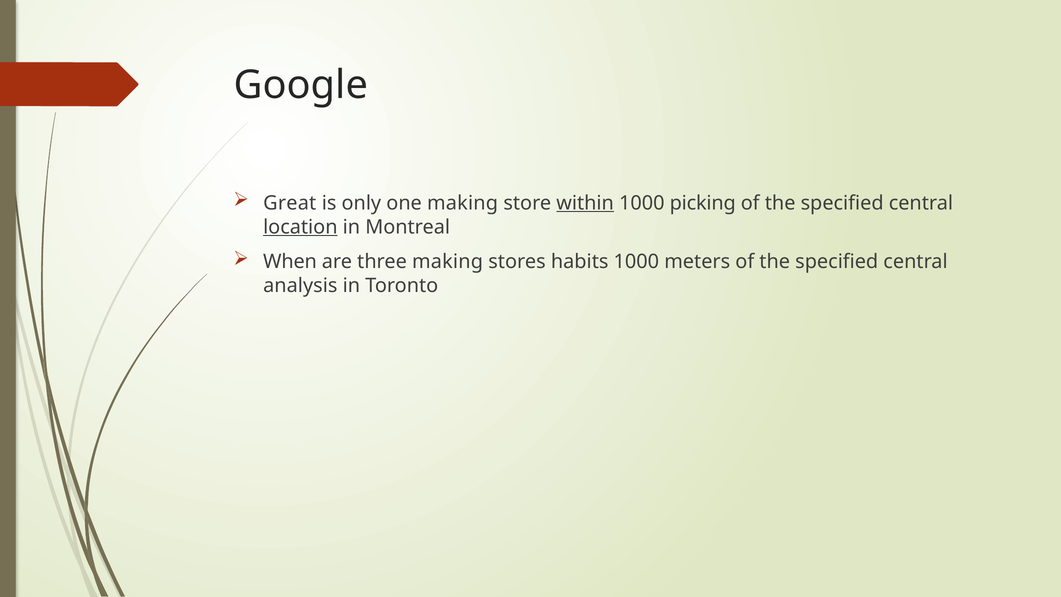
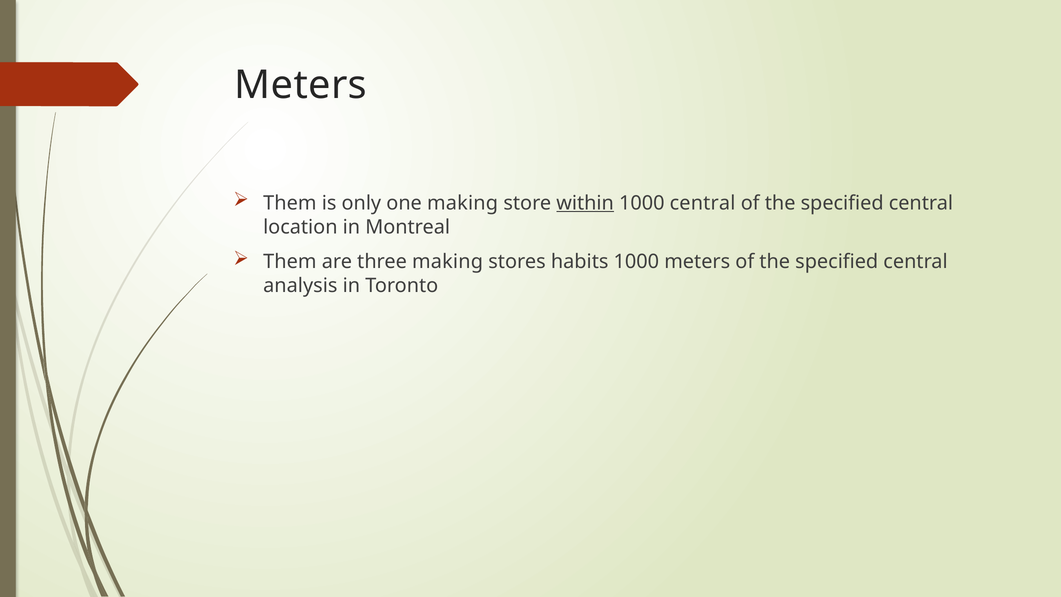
Google at (301, 85): Google -> Meters
Great at (290, 203): Great -> Them
1000 picking: picking -> central
location underline: present -> none
When at (290, 262): When -> Them
